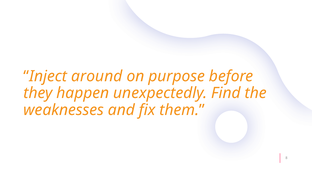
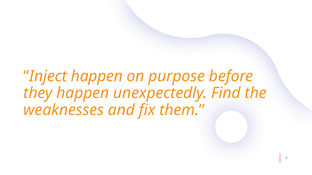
Inject around: around -> happen
